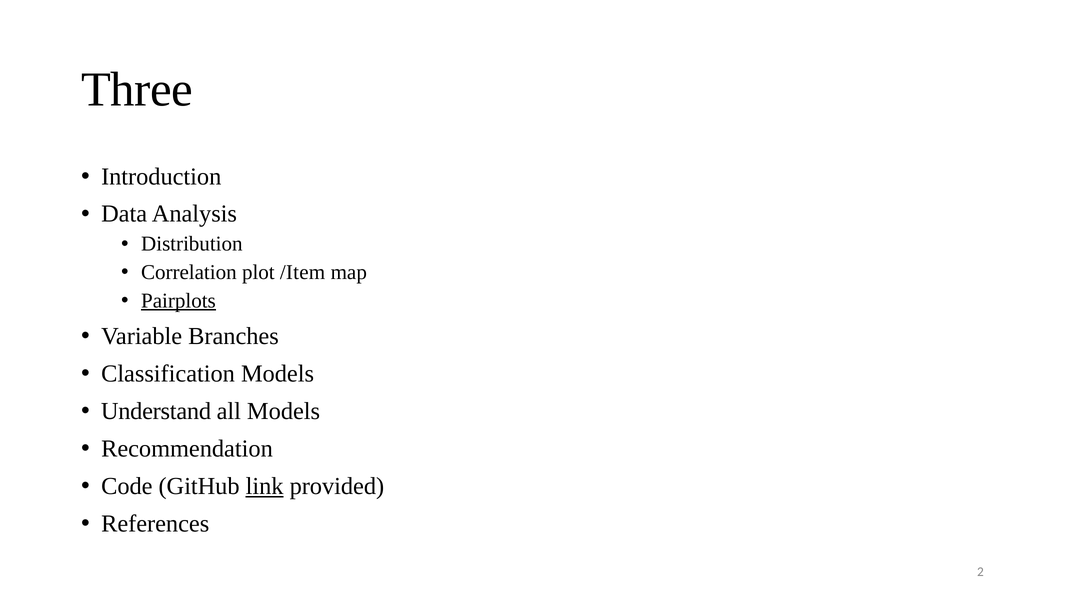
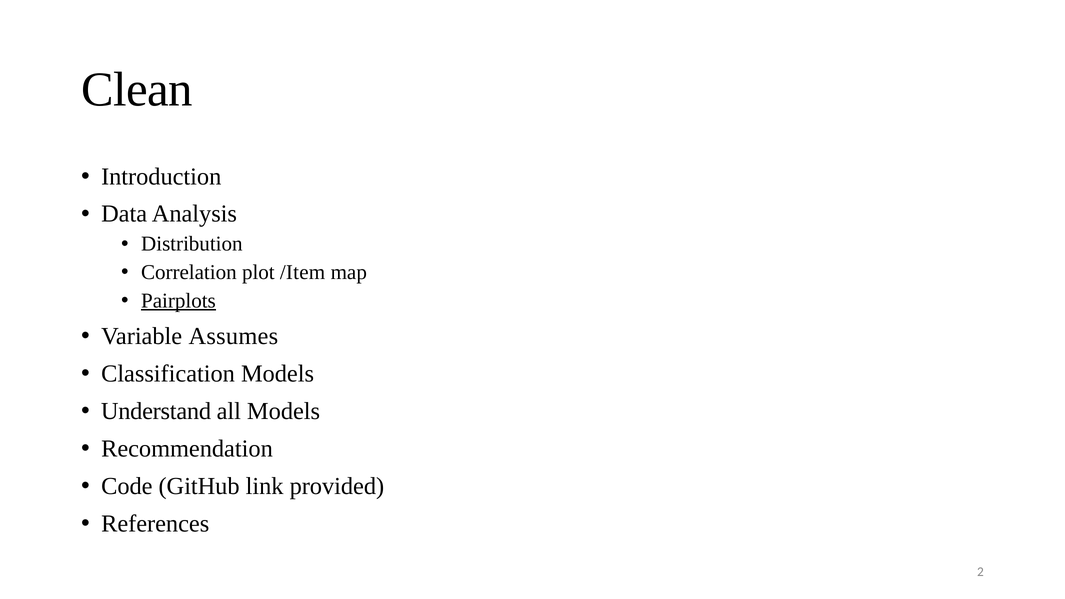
Three: Three -> Clean
Branches: Branches -> Assumes
link underline: present -> none
